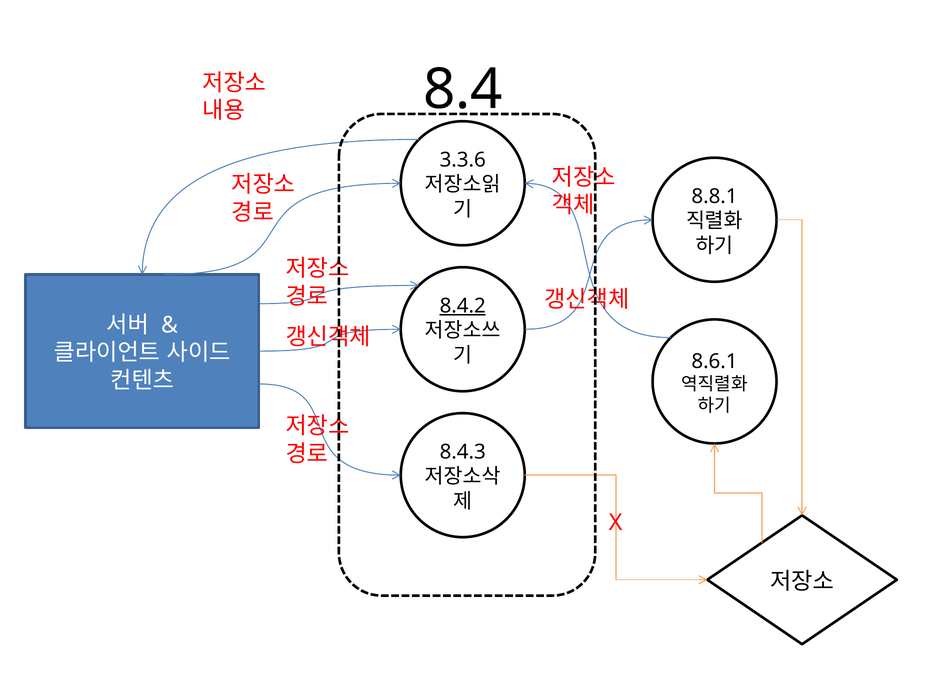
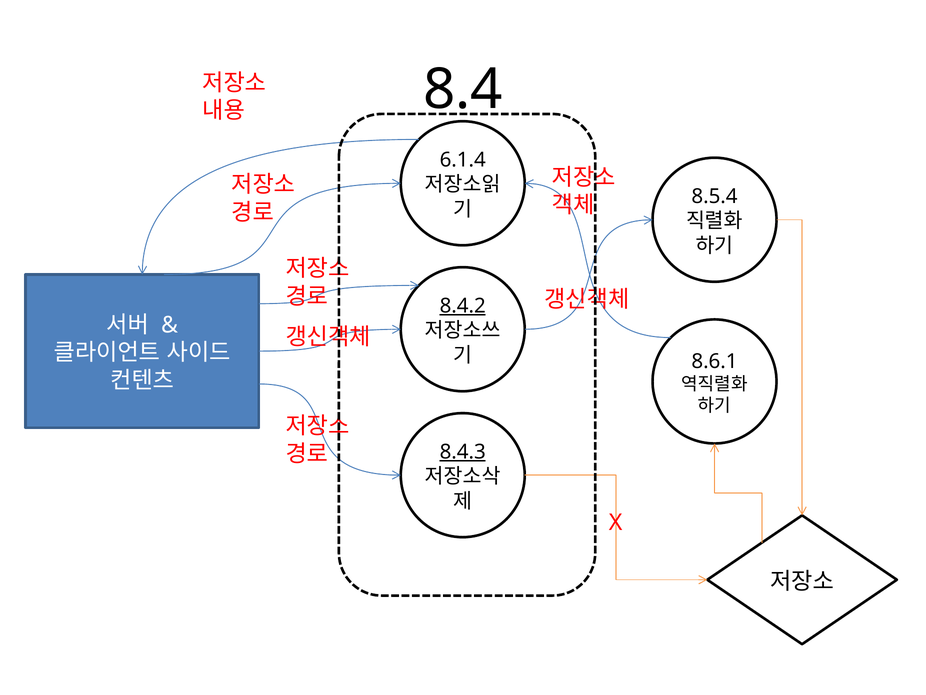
3.3.6: 3.3.6 -> 6.1.4
8.8.1: 8.8.1 -> 8.5.4
8.4.3 underline: none -> present
